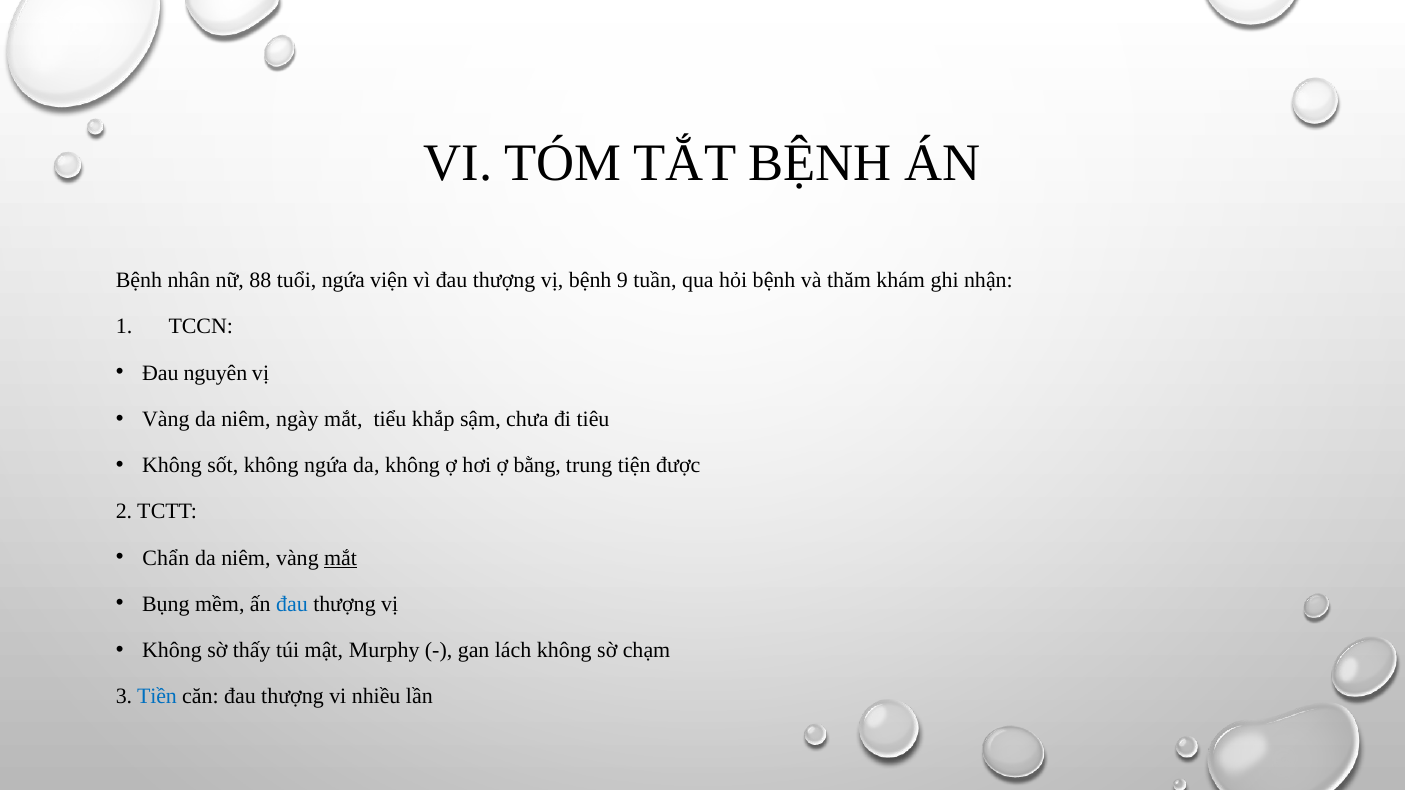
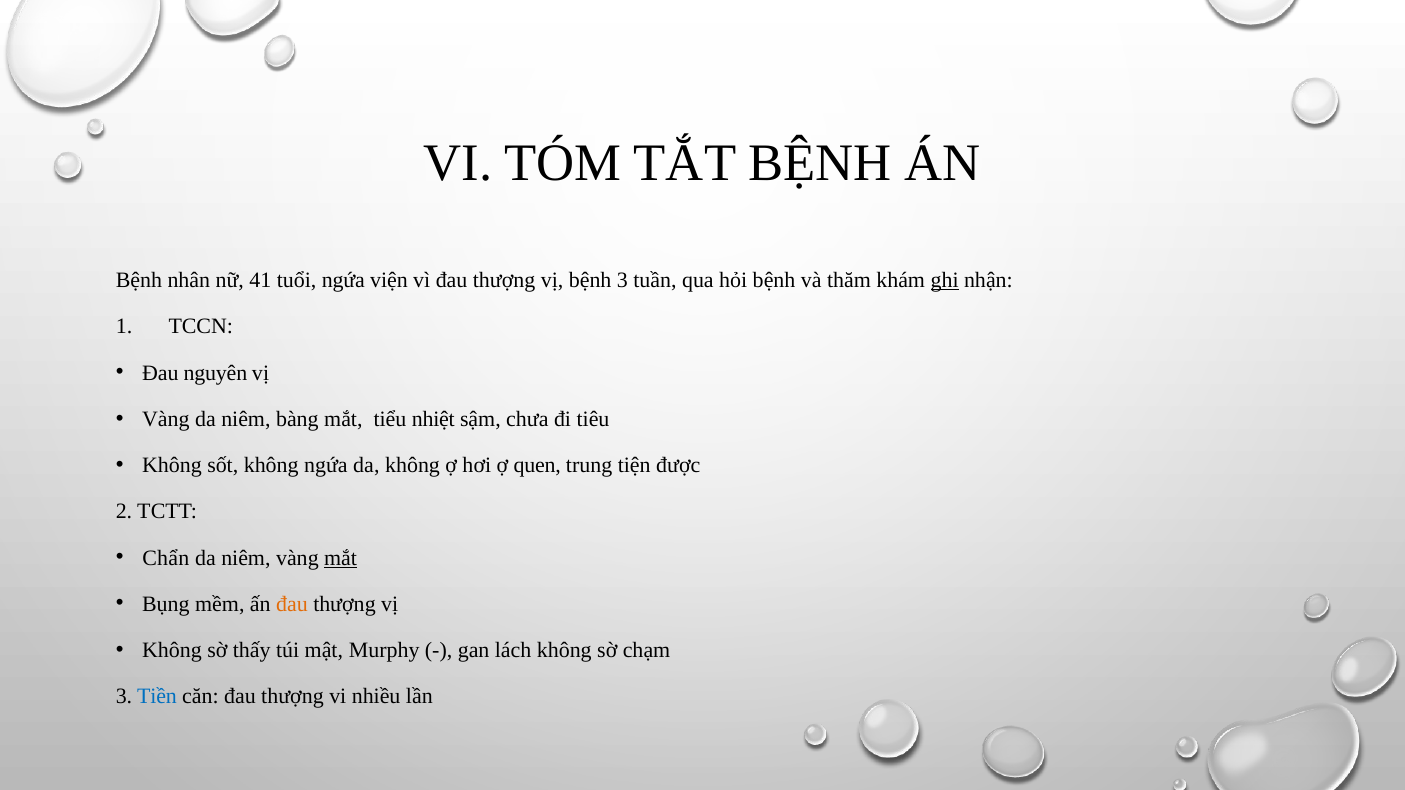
88: 88 -> 41
bệnh 9: 9 -> 3
ghi underline: none -> present
ngày: ngày -> bàng
khắp: khắp -> nhiệt
bằng: bằng -> quen
đau at (292, 604) colour: blue -> orange
